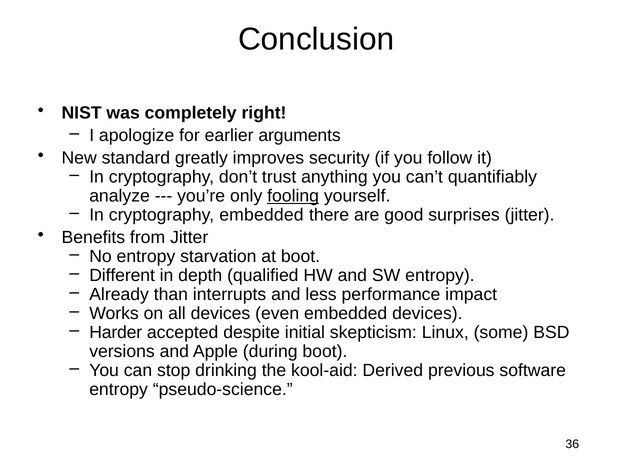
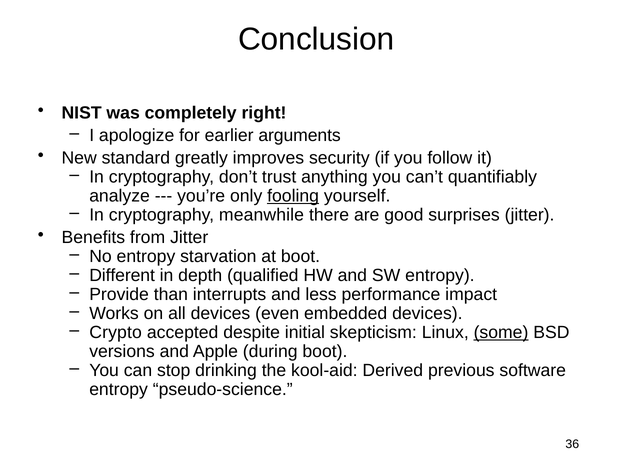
cryptography embedded: embedded -> meanwhile
Already: Already -> Provide
Harder: Harder -> Crypto
some underline: none -> present
